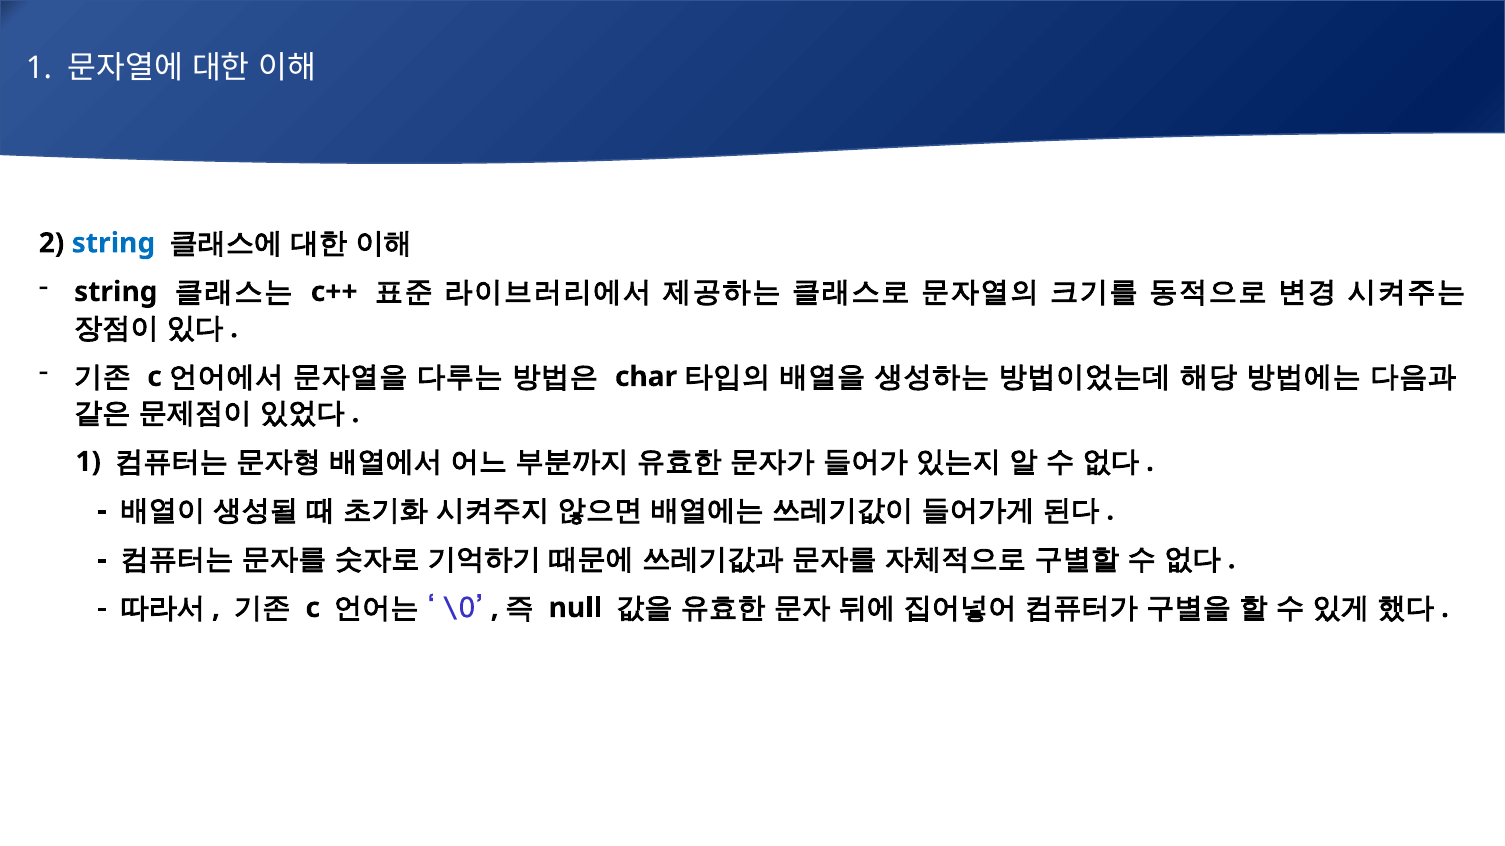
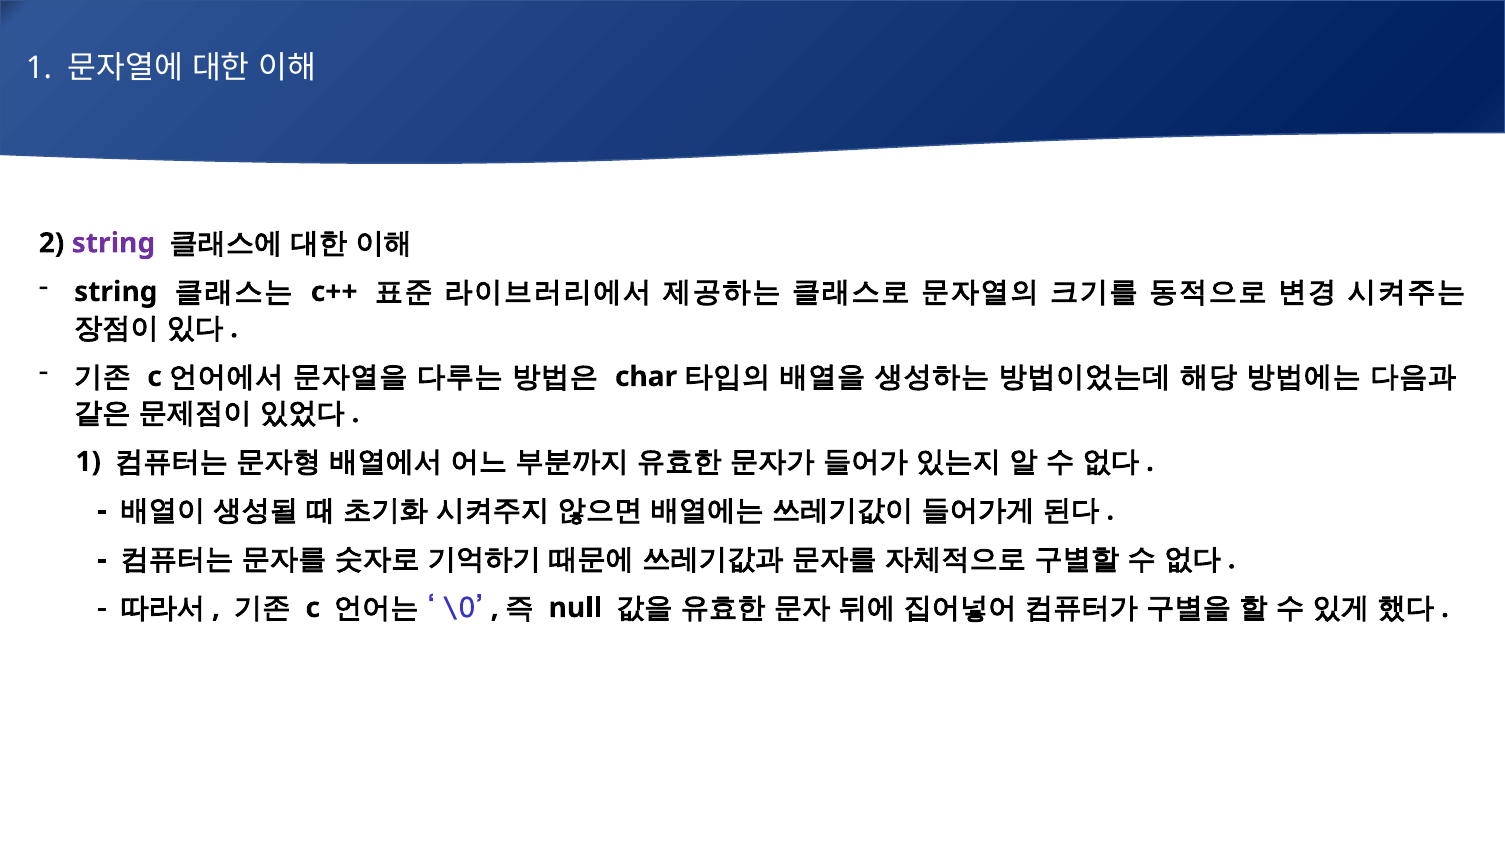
string at (113, 243) colour: blue -> purple
